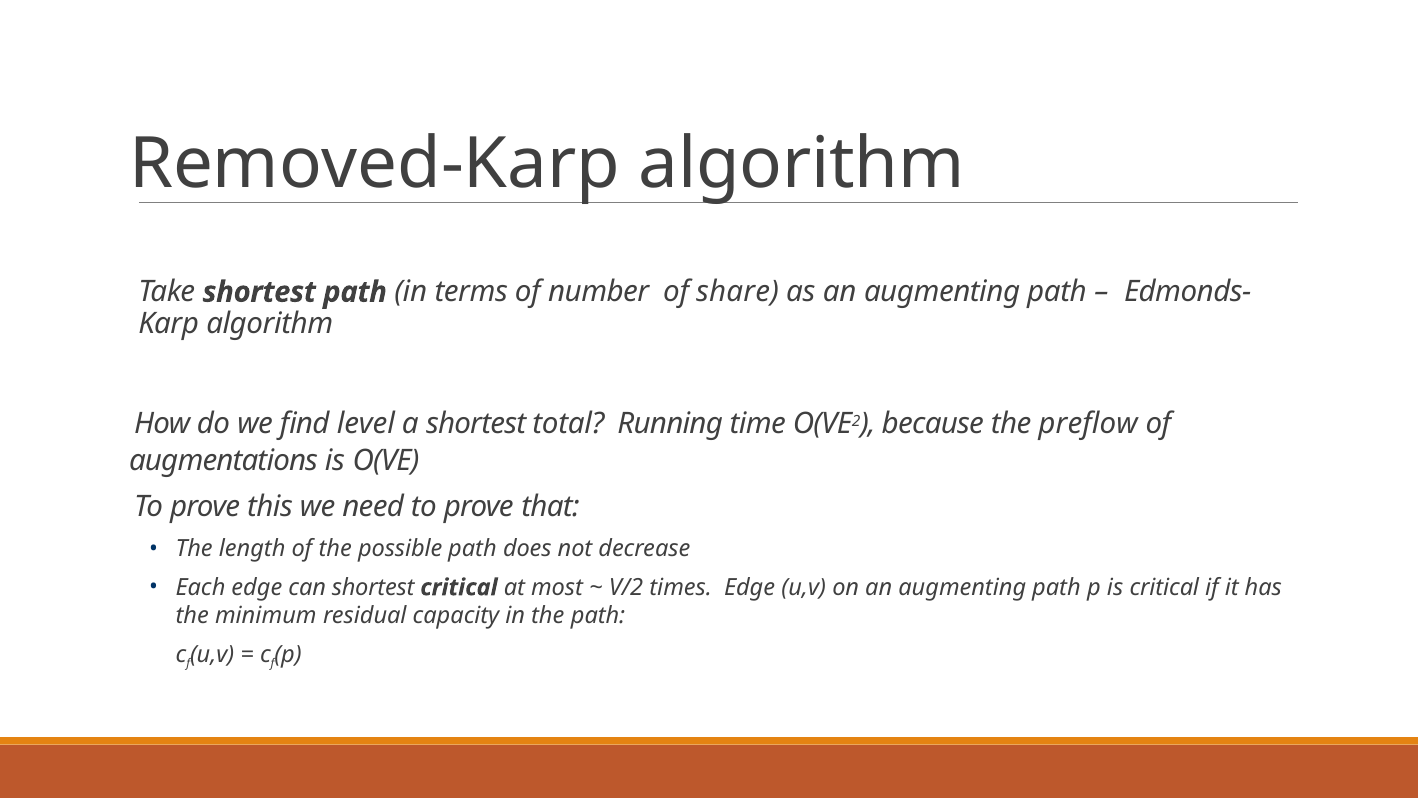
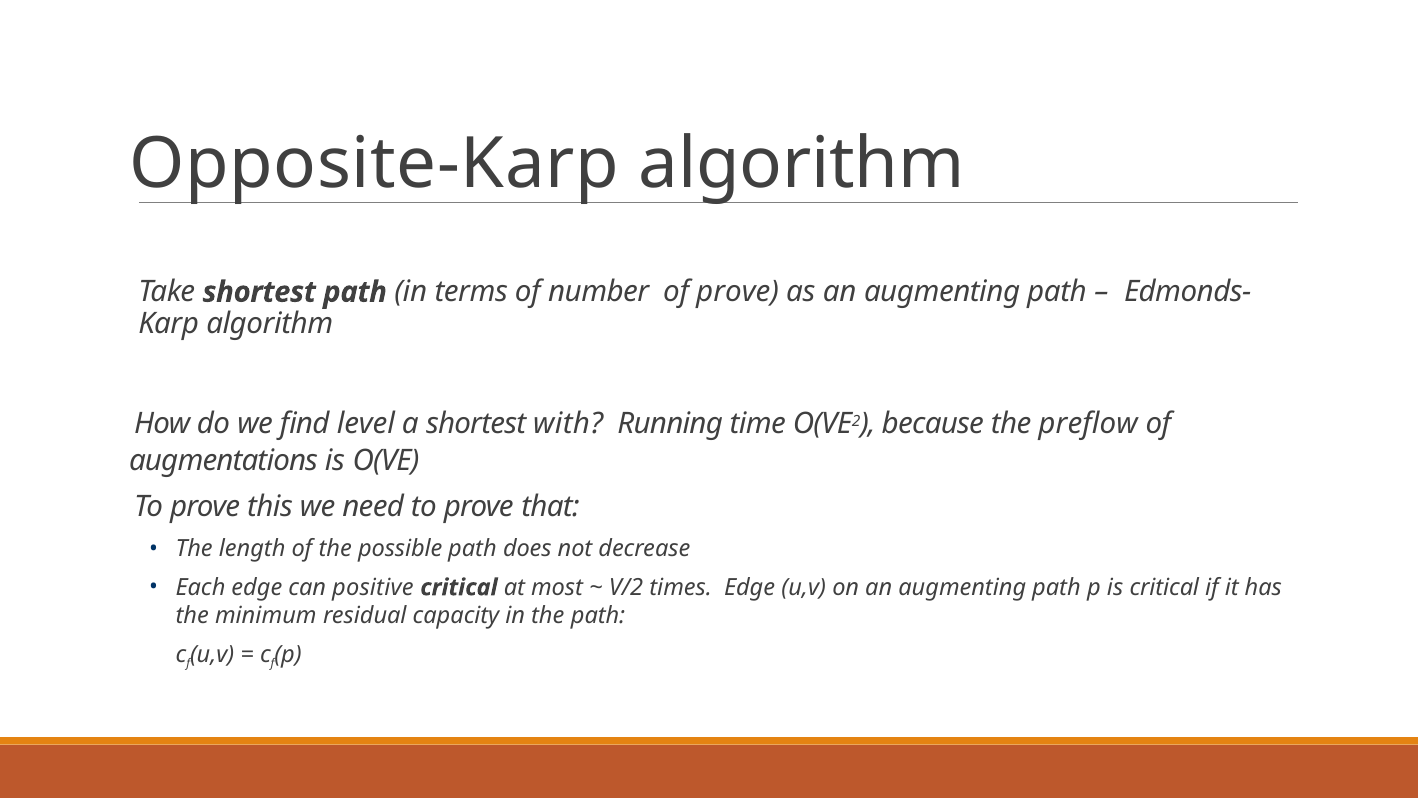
Removed-Karp: Removed-Karp -> Opposite-Karp
of share: share -> prove
total: total -> with
can shortest: shortest -> positive
